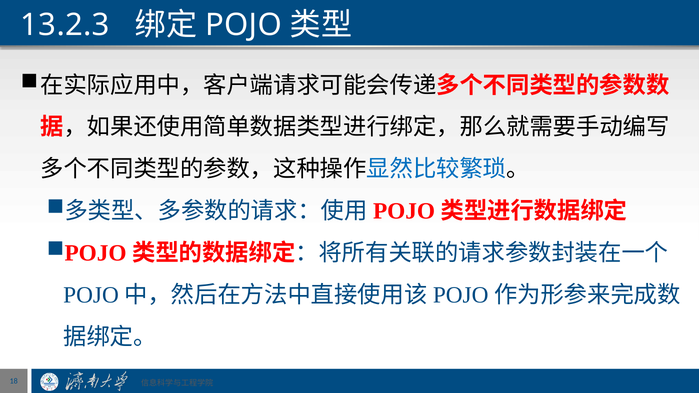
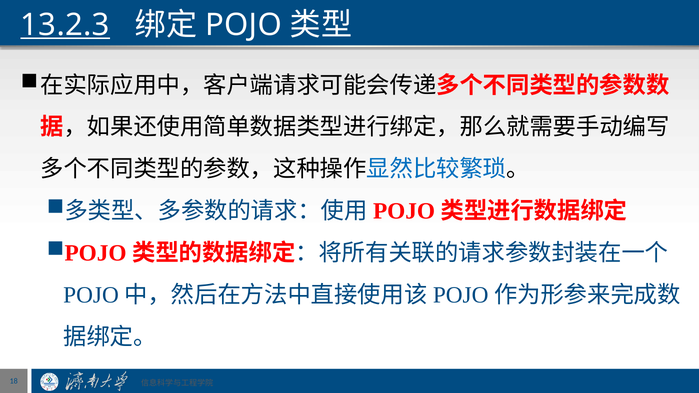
13.2.3 underline: none -> present
